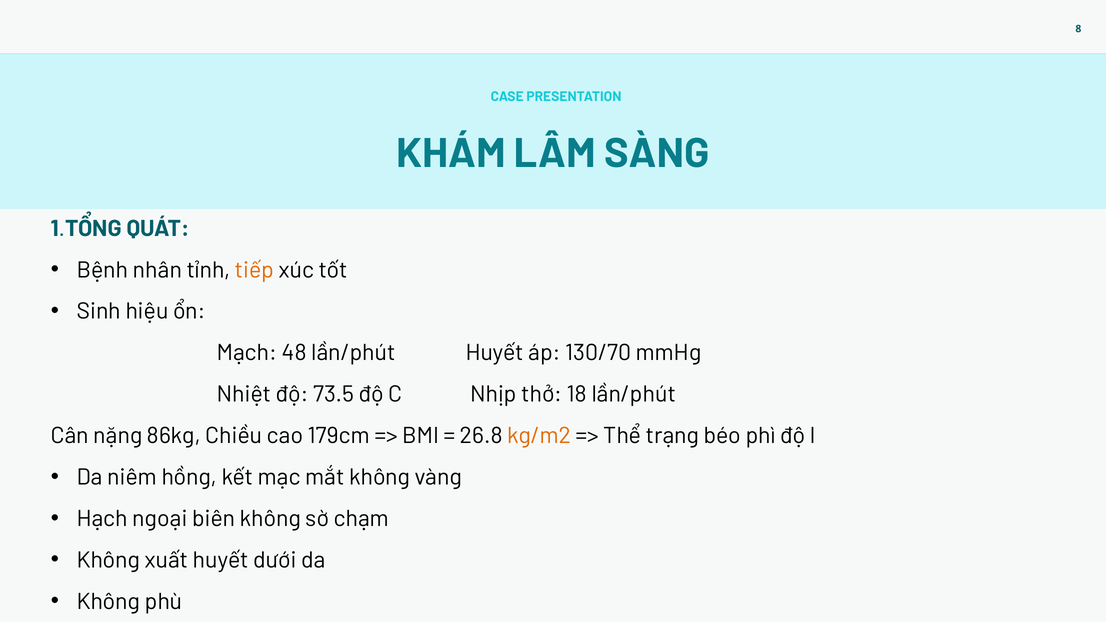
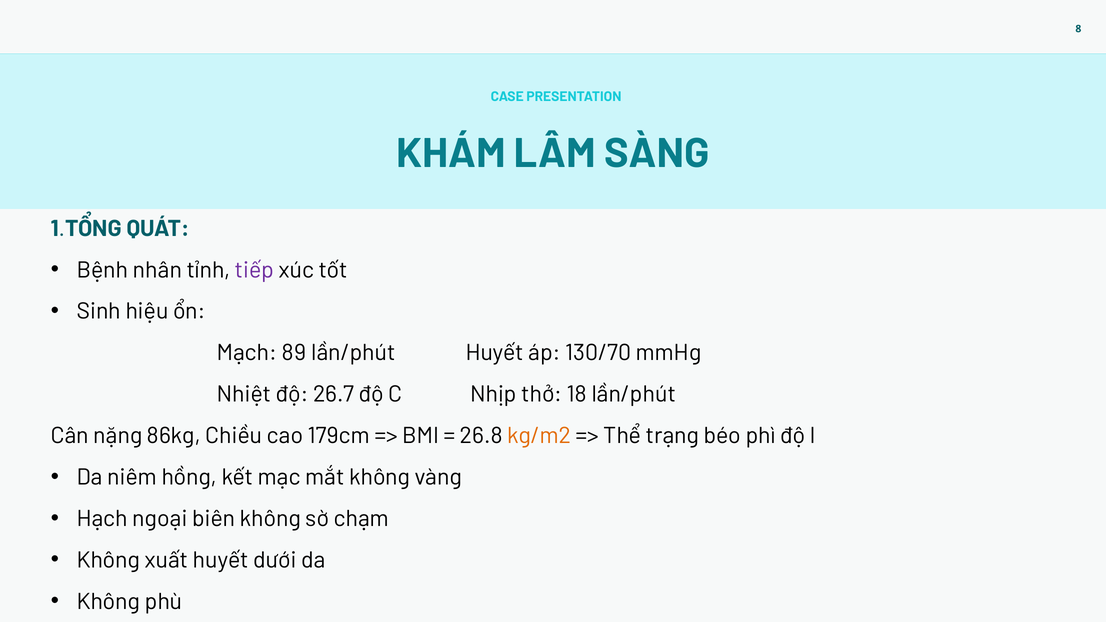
tiếp colour: orange -> purple
48: 48 -> 89
73.5: 73.5 -> 26.7
